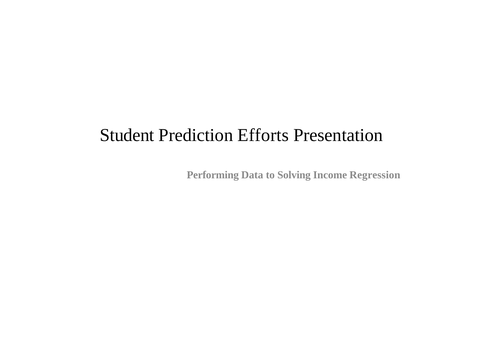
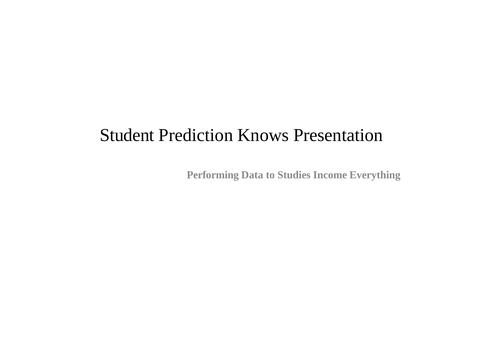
Efforts: Efforts -> Knows
Solving: Solving -> Studies
Regression: Regression -> Everything
